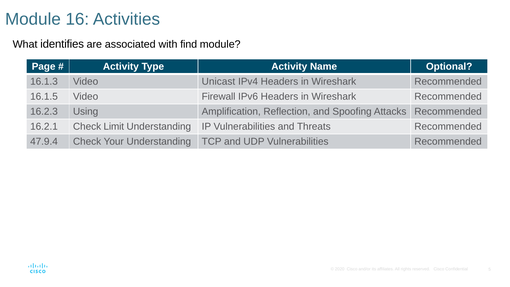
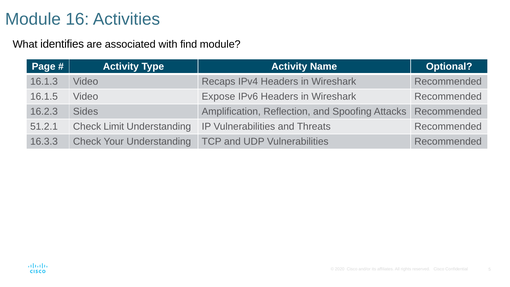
Unicast: Unicast -> Recaps
Firewall: Firewall -> Expose
Using: Using -> Sides
16.2.1: 16.2.1 -> 51.2.1
47.9.4: 47.9.4 -> 16.3.3
